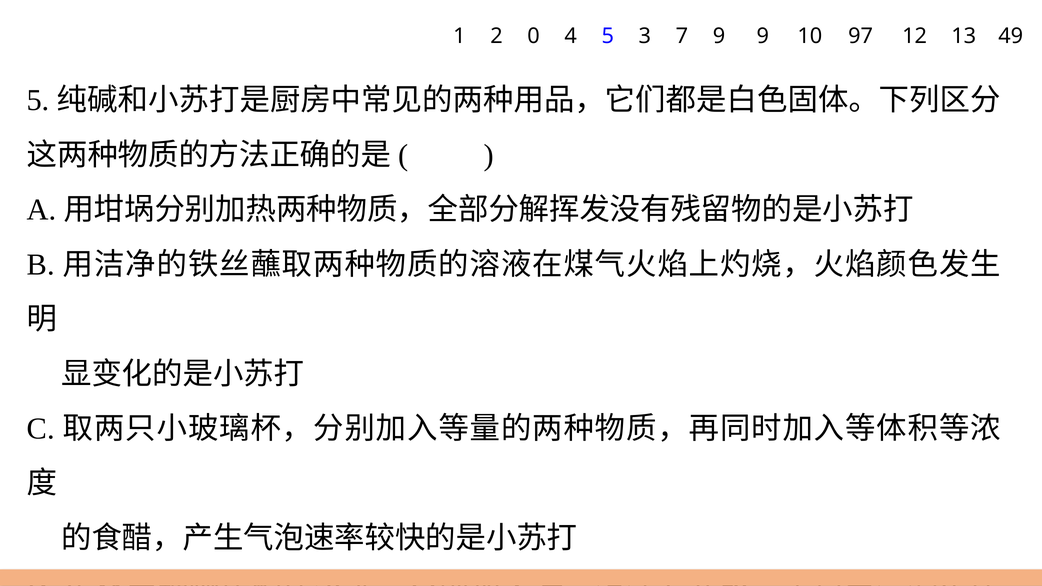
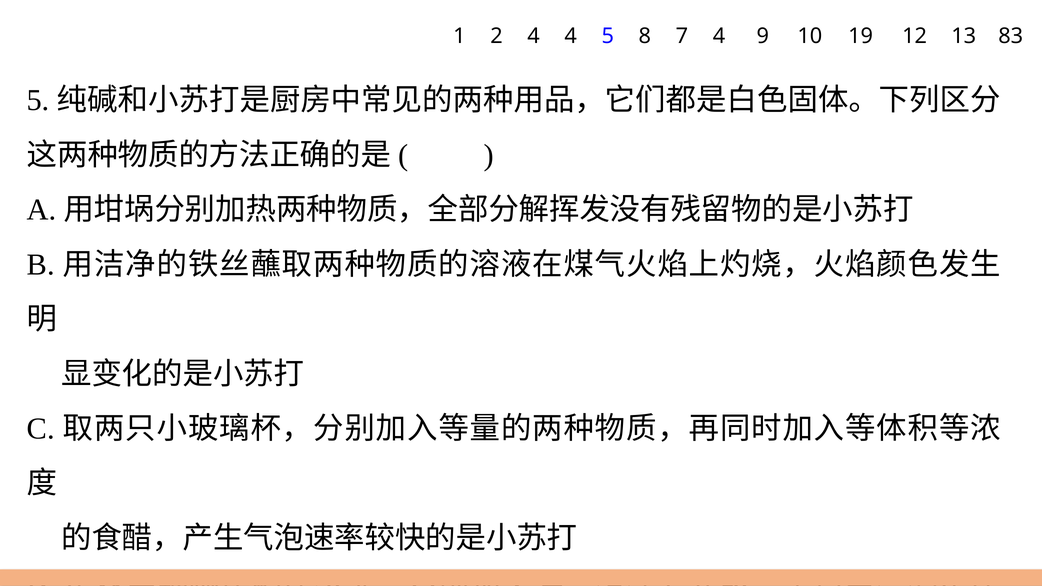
2 0: 0 -> 4
3: 3 -> 8
7 9: 9 -> 4
97: 97 -> 19
49: 49 -> 83
